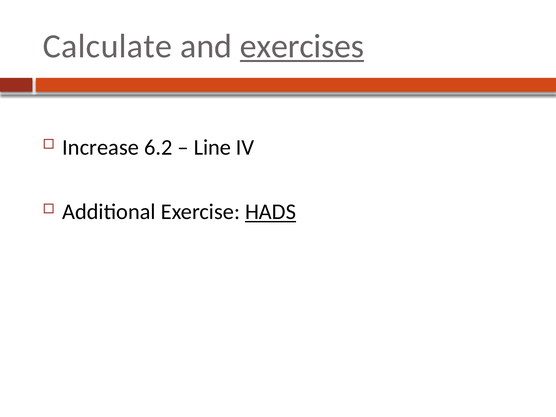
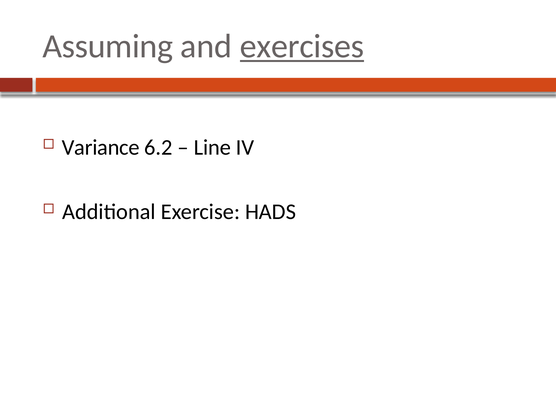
Calculate: Calculate -> Assuming
Increase: Increase -> Variance
HADS underline: present -> none
